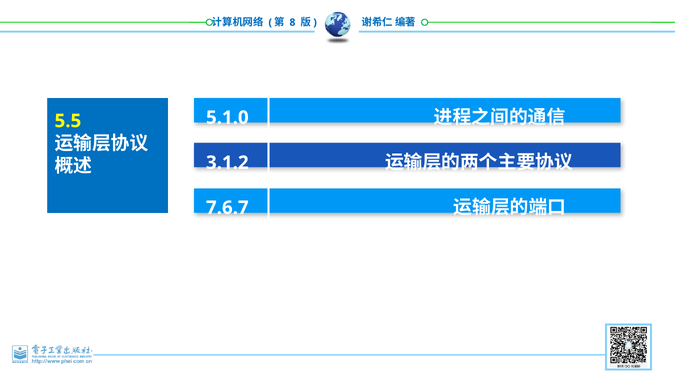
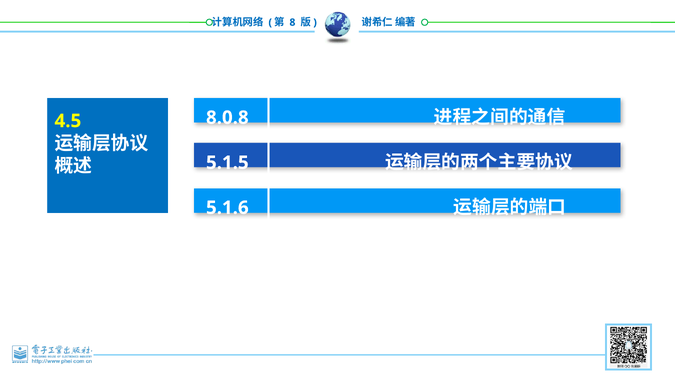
5.1.0: 5.1.0 -> 8.0.8
5.5: 5.5 -> 4.5
3.1.2: 3.1.2 -> 5.1.5
7.6.7: 7.6.7 -> 5.1.6
